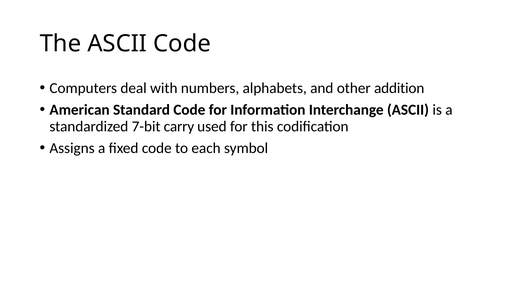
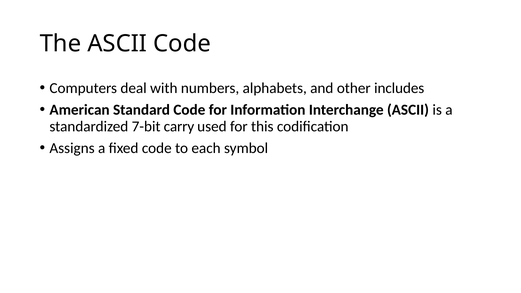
addition: addition -> includes
